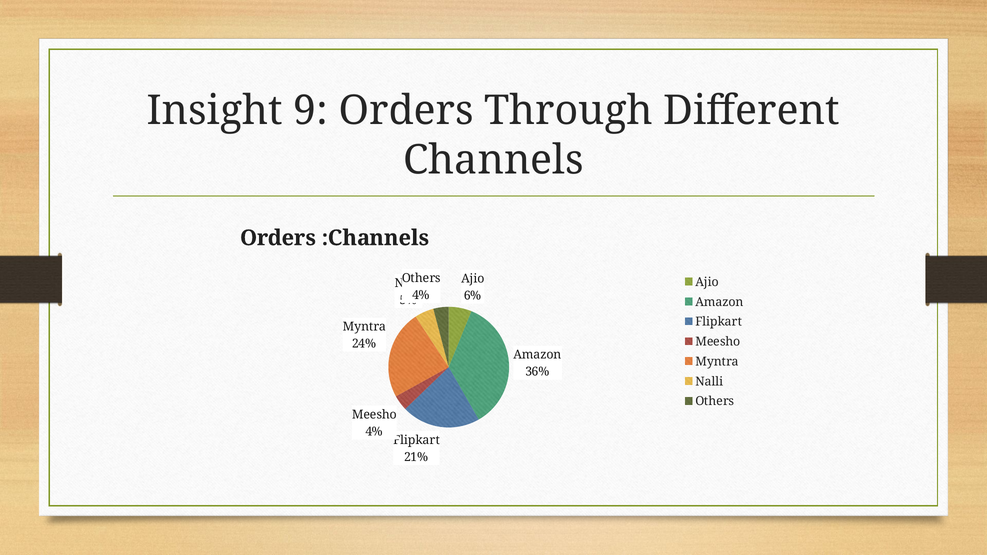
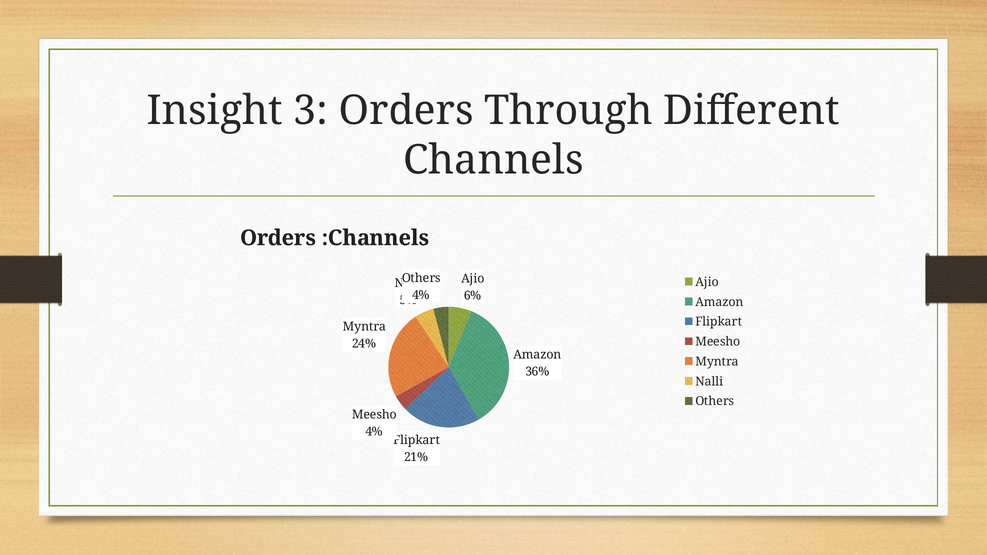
9: 9 -> 3
